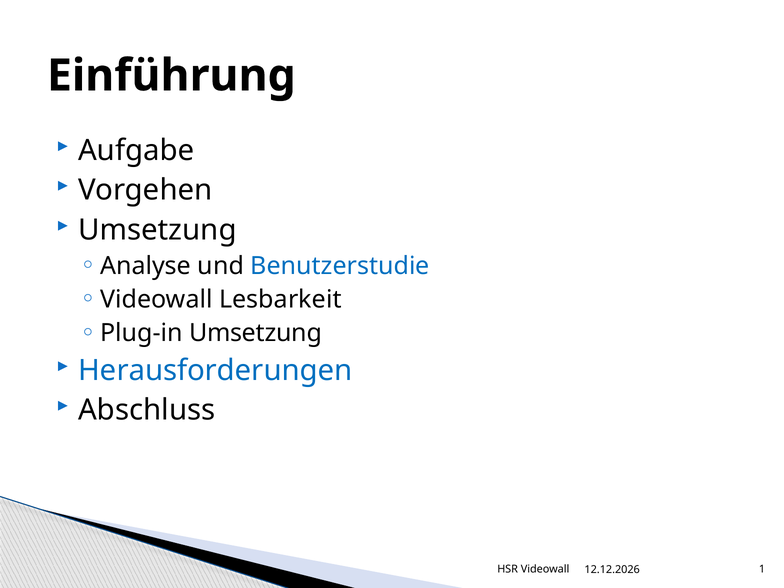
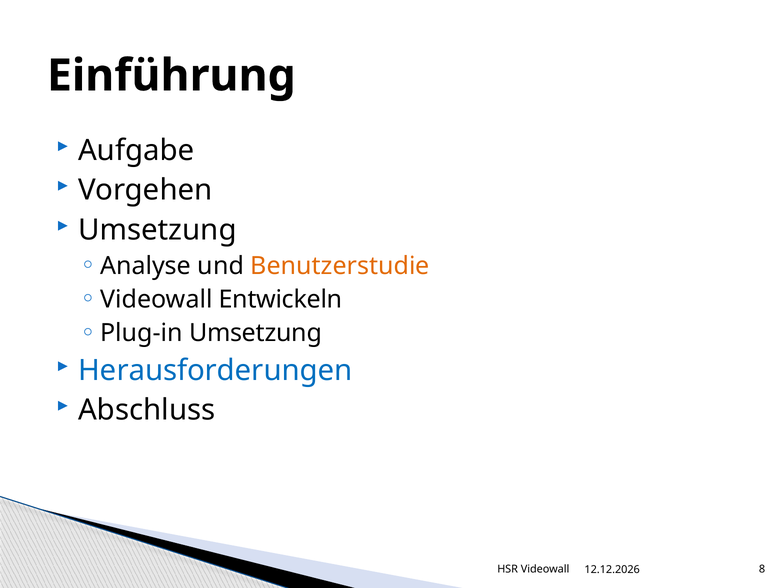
Benutzerstudie colour: blue -> orange
Lesbarkeit: Lesbarkeit -> Entwickeln
1: 1 -> 8
